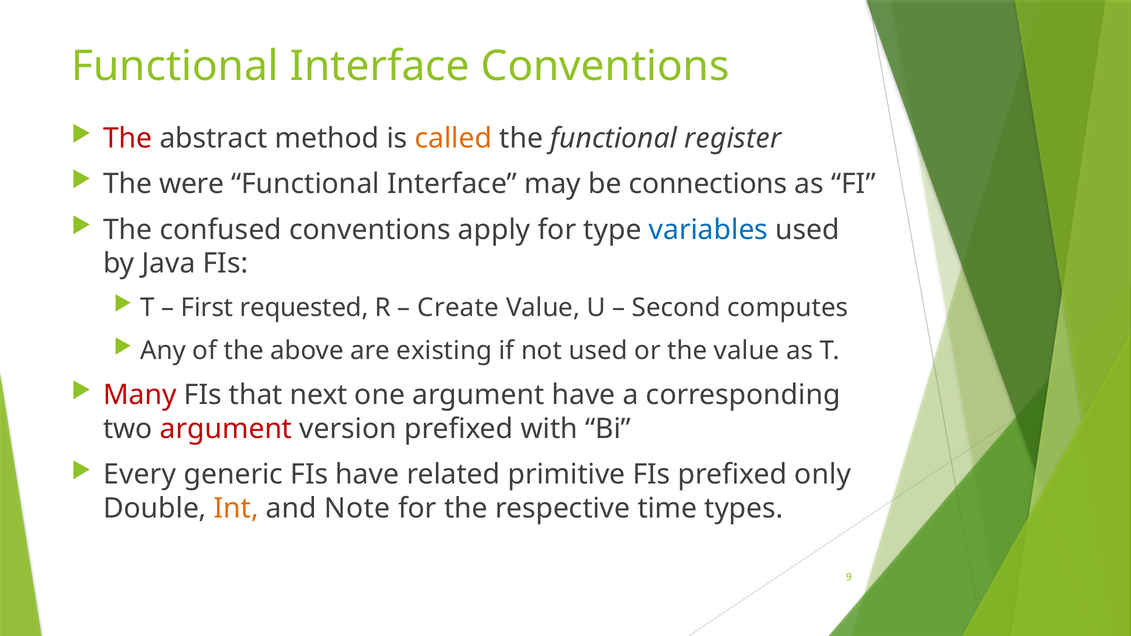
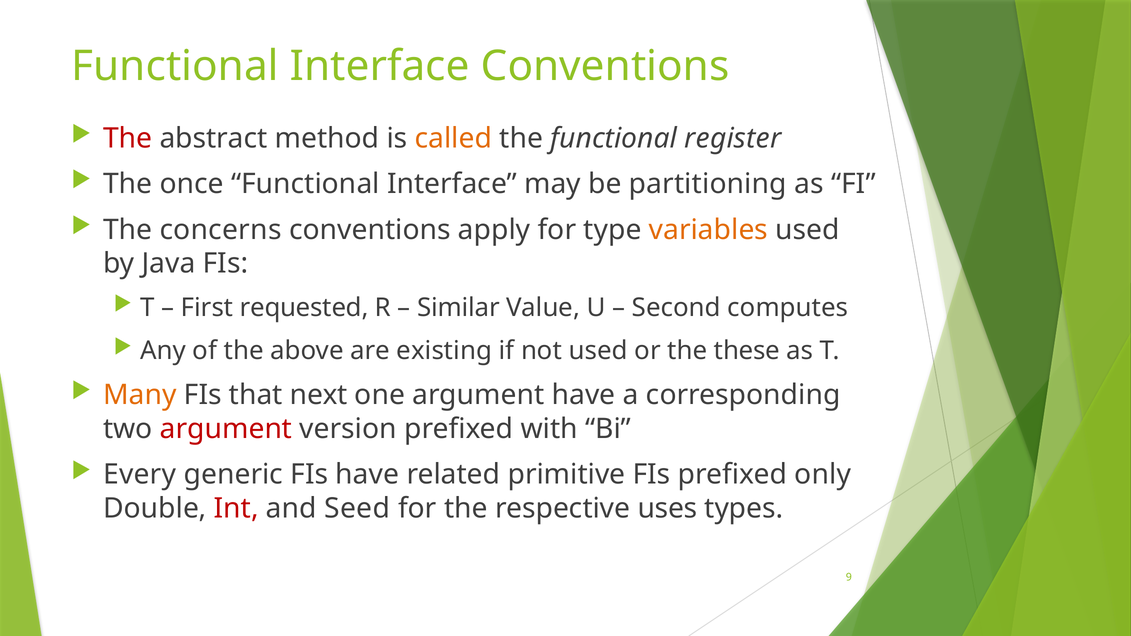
were: were -> once
connections: connections -> partitioning
confused: confused -> concerns
variables colour: blue -> orange
Create: Create -> Similar
the value: value -> these
Many colour: red -> orange
Int colour: orange -> red
Note: Note -> Seed
time: time -> uses
